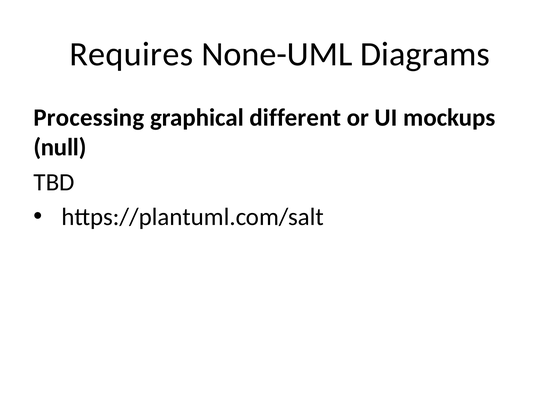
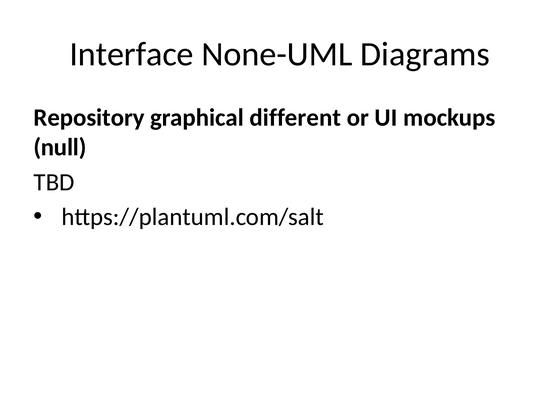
Requires: Requires -> Interface
Processing: Processing -> Repository
